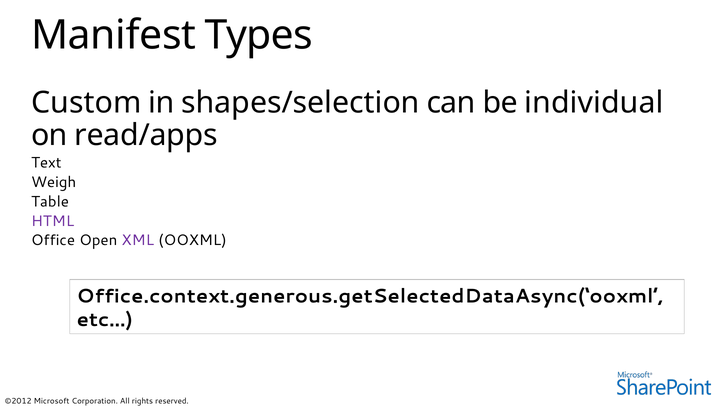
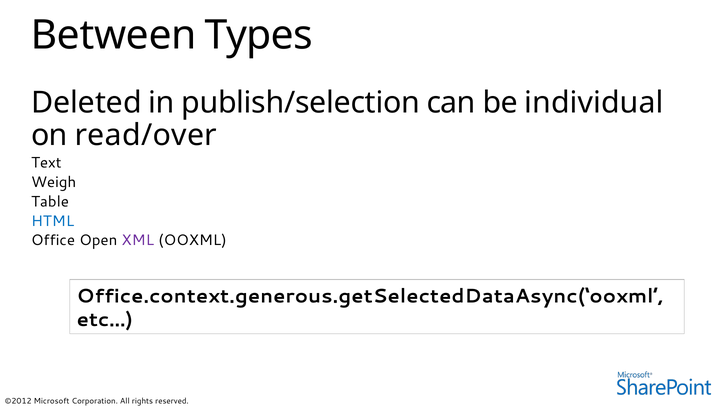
Manifest: Manifest -> Between
Custom: Custom -> Deleted
shapes/selection: shapes/selection -> publish/selection
read/apps: read/apps -> read/over
HTML colour: purple -> blue
